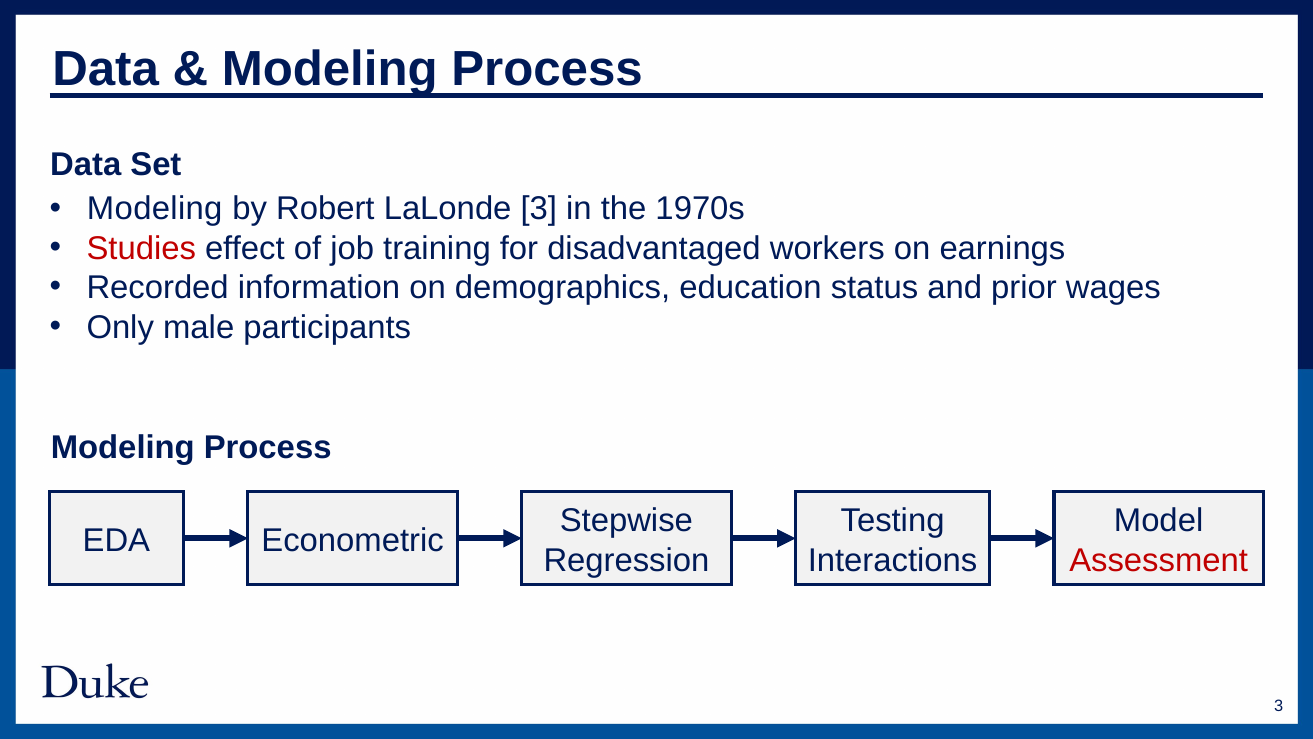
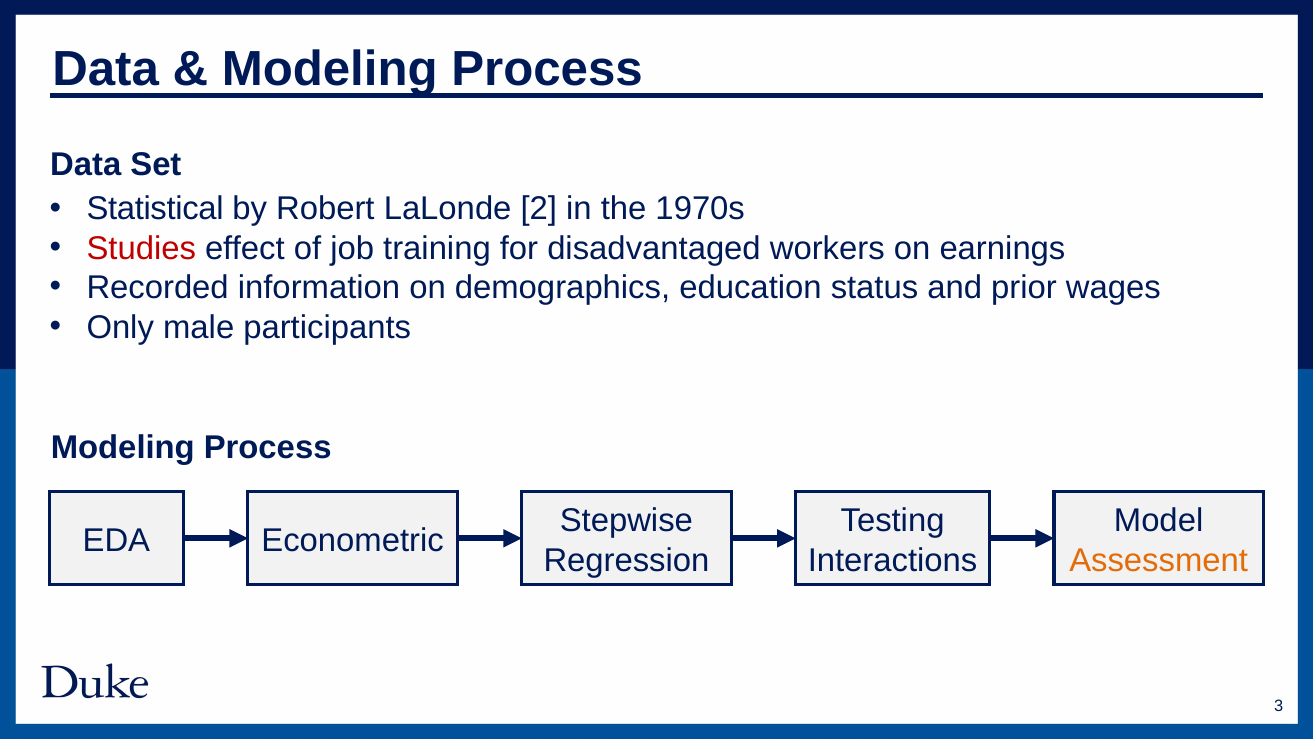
Modeling at (155, 209): Modeling -> Statistical
LaLonde 3: 3 -> 2
Assessment colour: red -> orange
